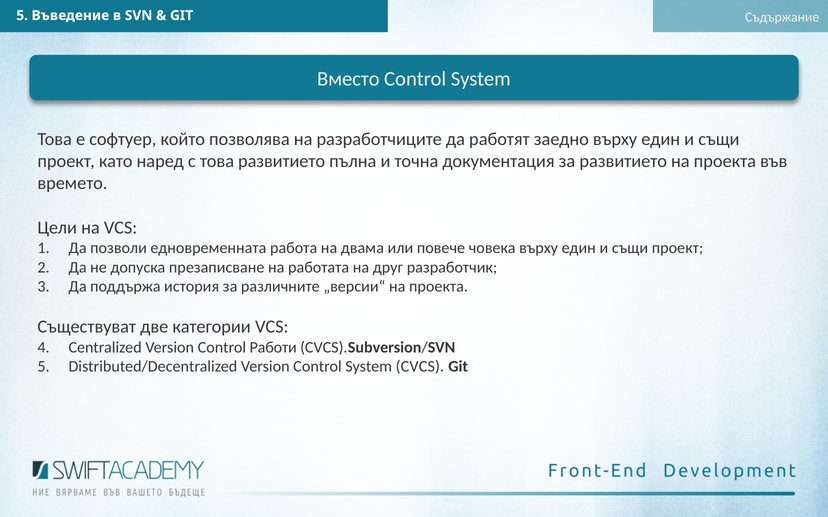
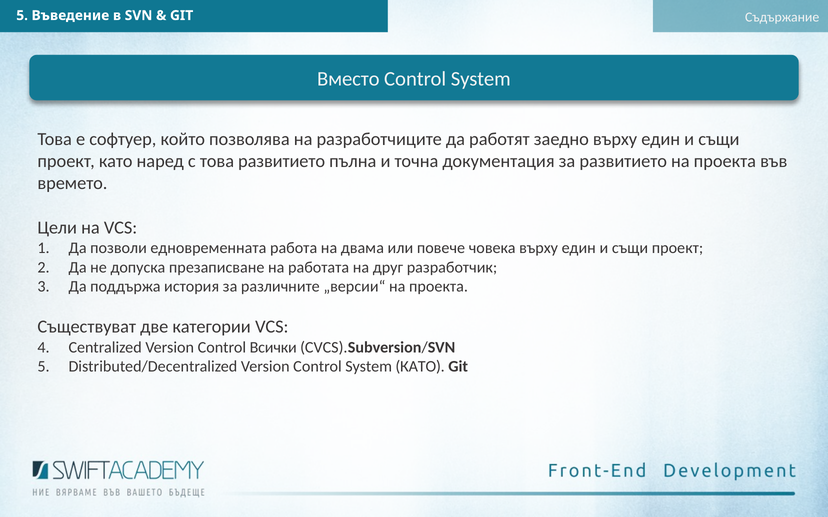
Работи: Работи -> Всички
System CVCS: CVCS -> КАТО
